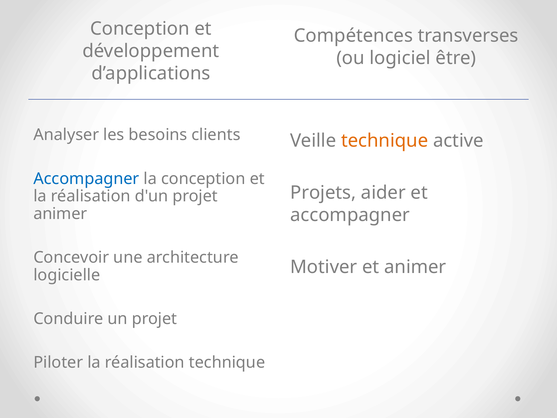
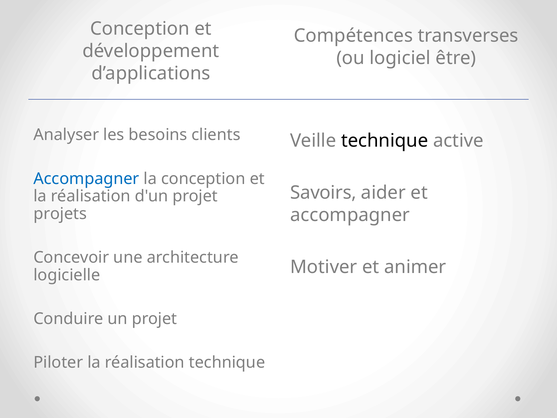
technique at (385, 141) colour: orange -> black
Projets: Projets -> Savoirs
animer at (60, 214): animer -> projets
